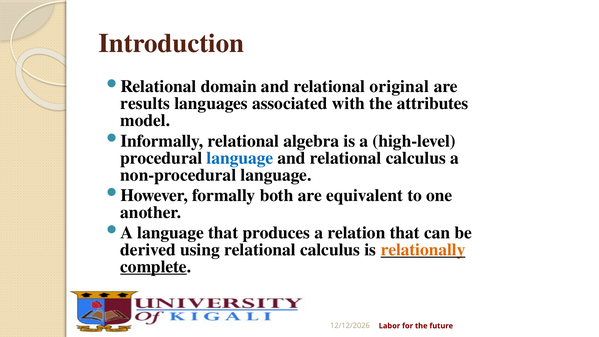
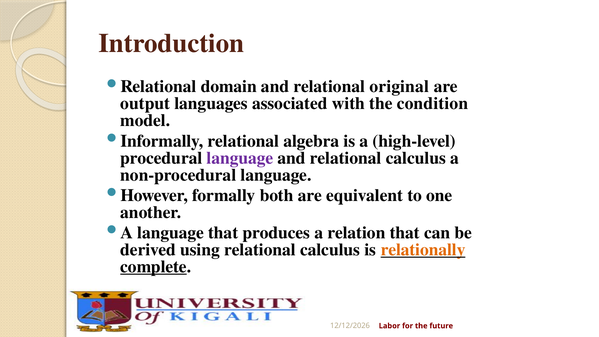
results: results -> output
attributes: attributes -> condition
language at (240, 158) colour: blue -> purple
